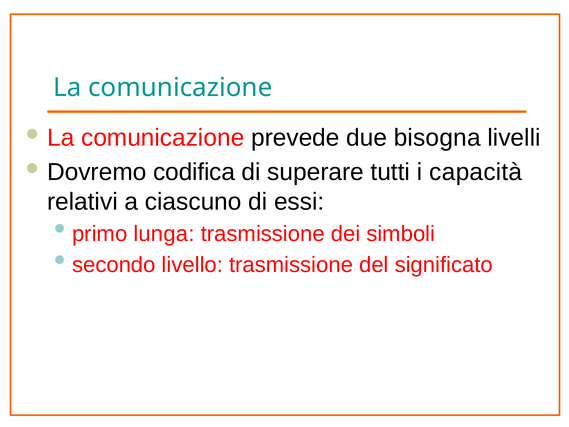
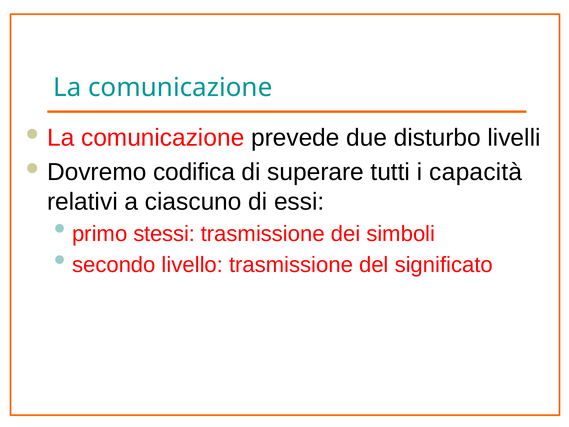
bisogna: bisogna -> disturbo
lunga: lunga -> stessi
